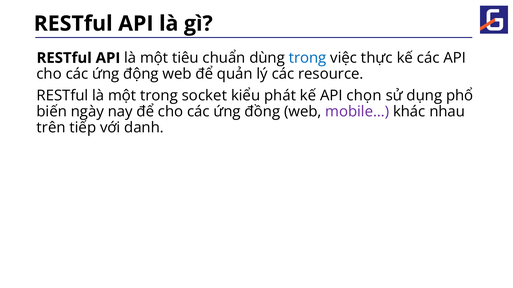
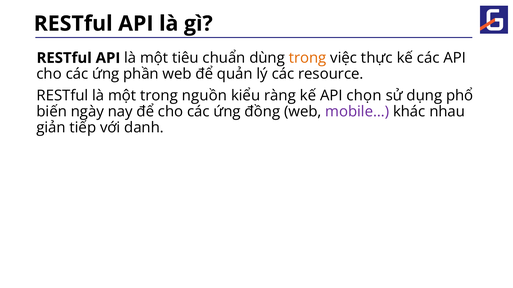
trong at (308, 58) colour: blue -> orange
động: động -> phần
socket: socket -> nguồn
phát: phát -> ràng
trên: trên -> giản
